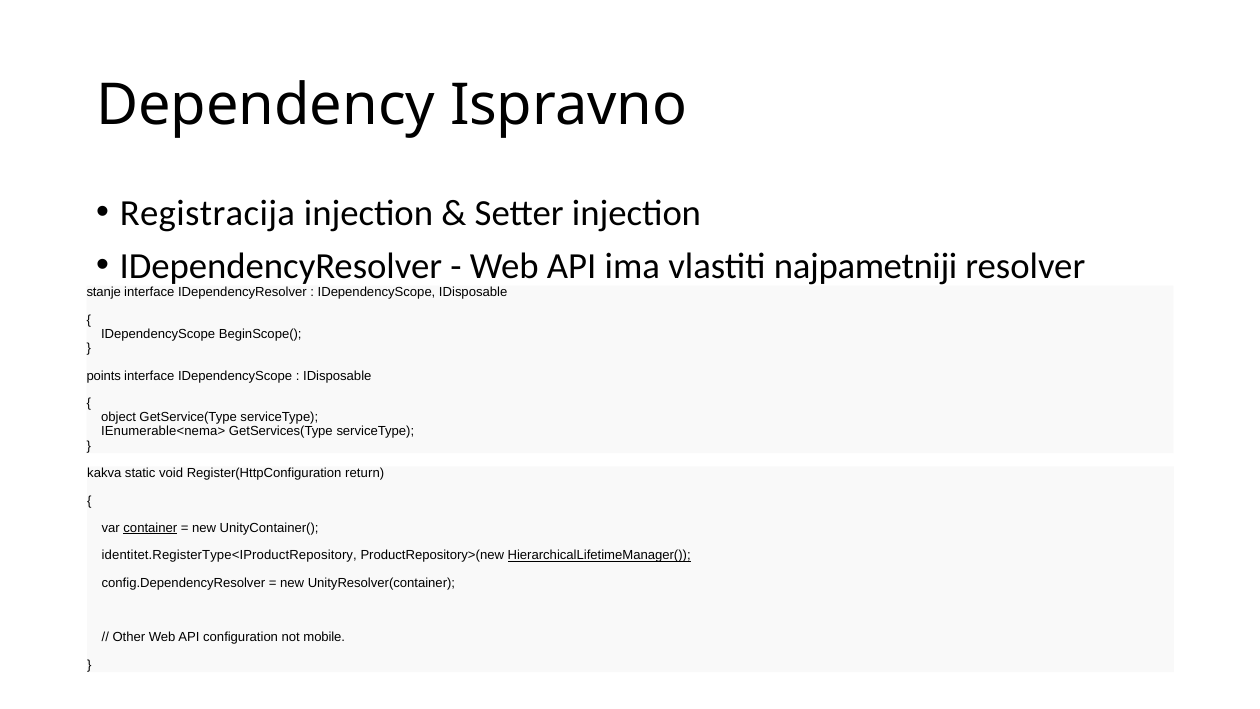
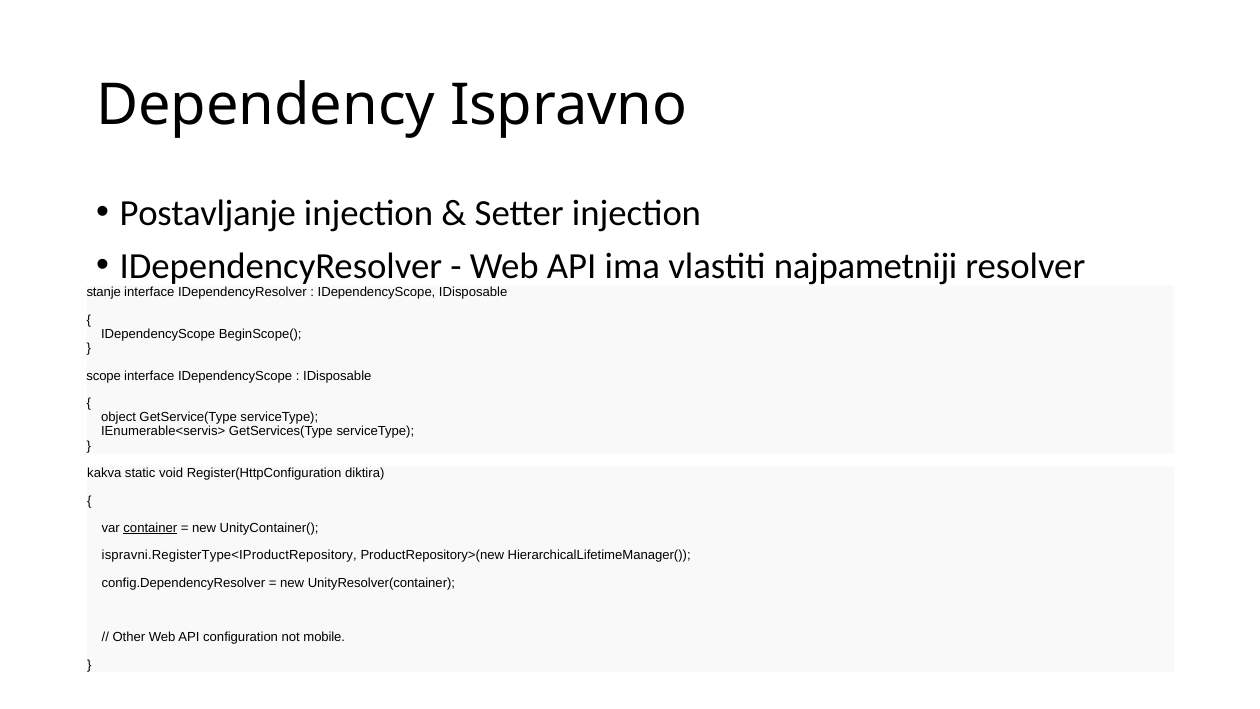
Registracija: Registracija -> Postavljanje
points: points -> scope
IEnumerable<nema>: IEnumerable<nema> -> IEnumerable<servis>
return: return -> diktira
identitet.RegisterType<IProductRepository: identitet.RegisterType<IProductRepository -> ispravni.RegisterType<IProductRepository
HierarchicalLifetimeManager( underline: present -> none
